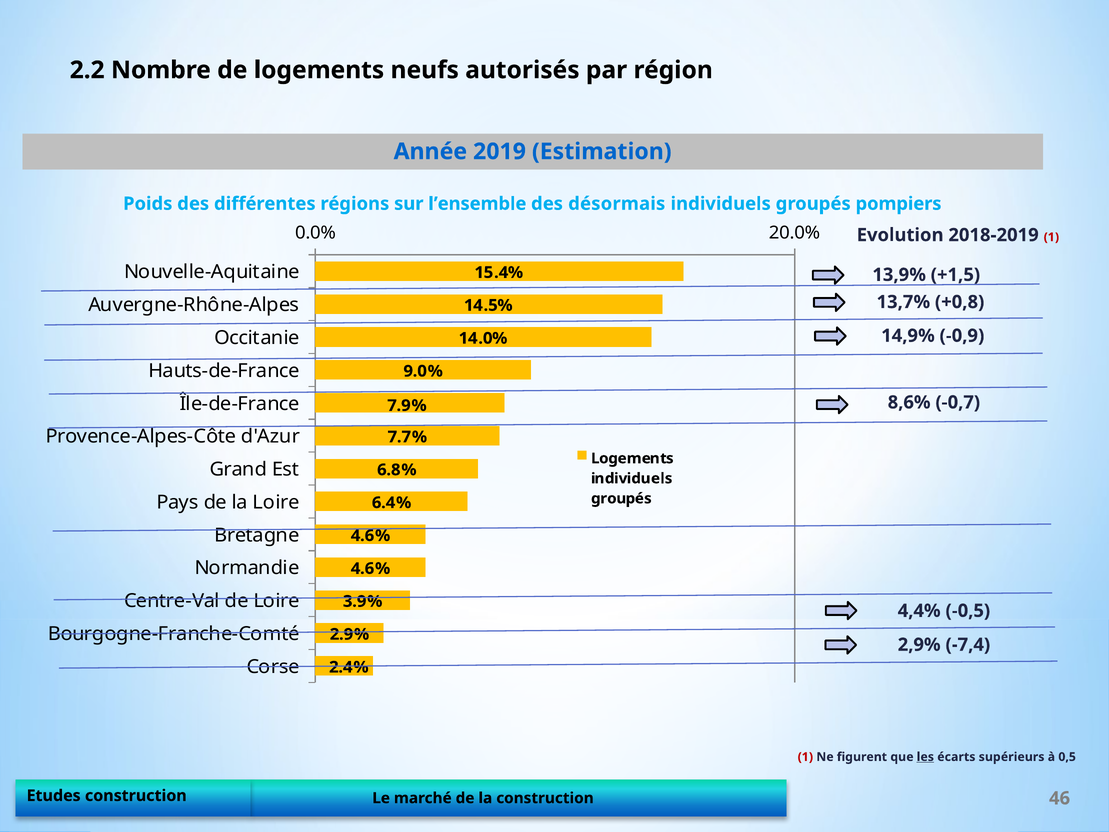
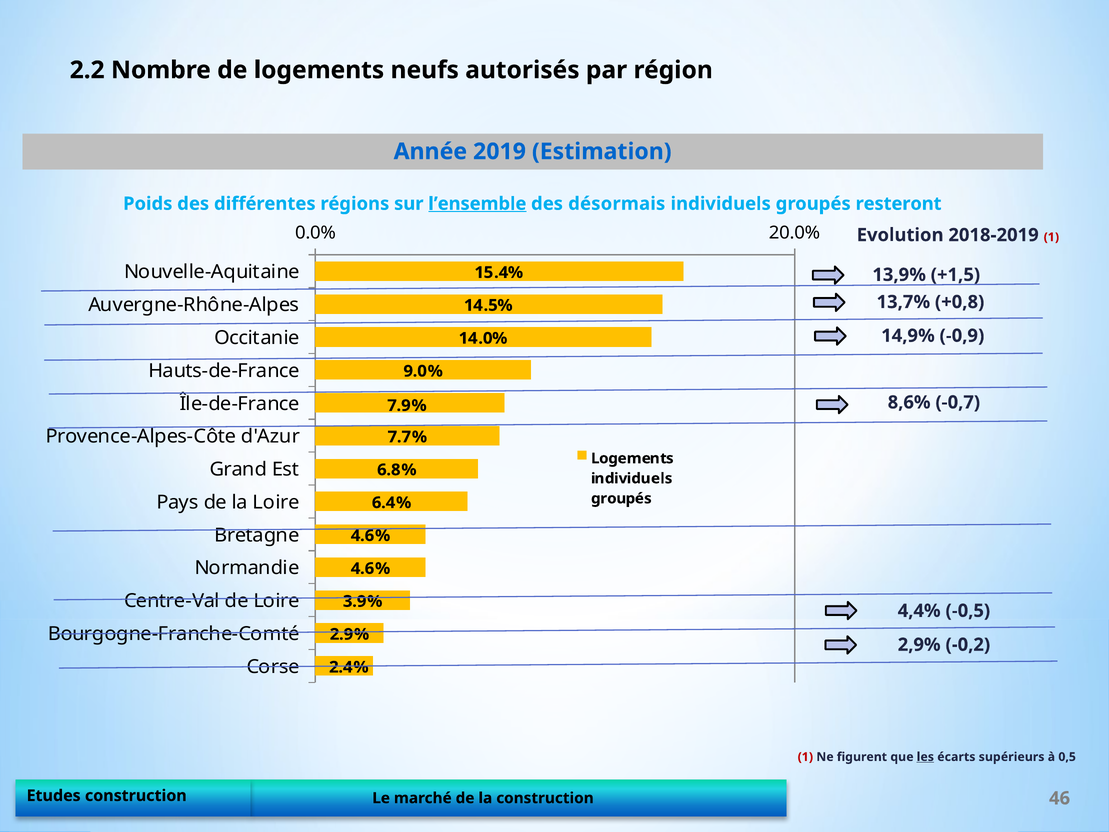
l’ensemble underline: none -> present
pompiers: pompiers -> resteront
-7,4: -7,4 -> -0,2
